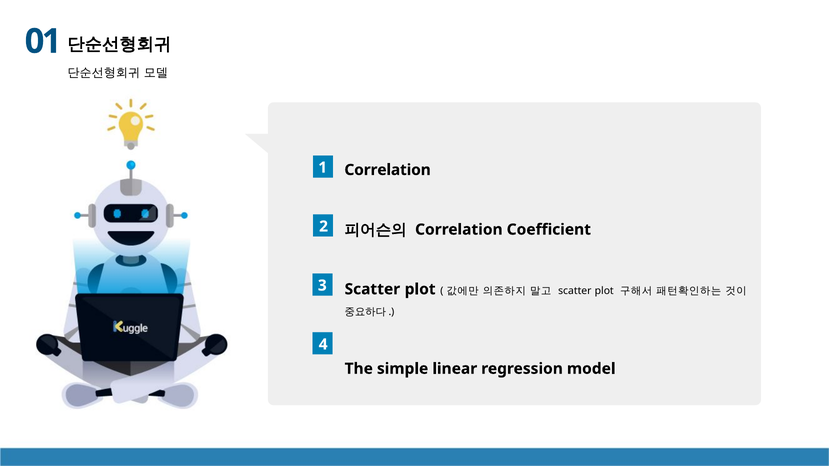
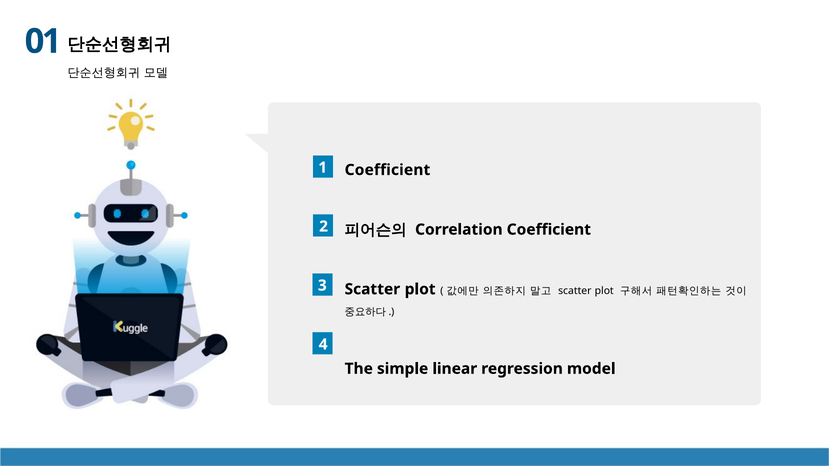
Correlation at (388, 170): Correlation -> Coefficient
